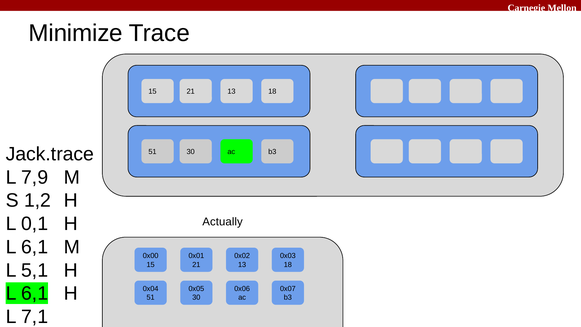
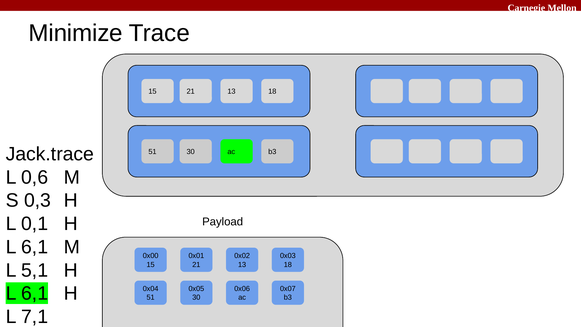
7,9: 7,9 -> 0,6
1,2: 1,2 -> 0,3
Actually: Actually -> Payload
